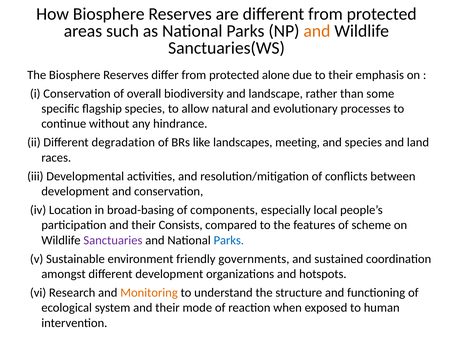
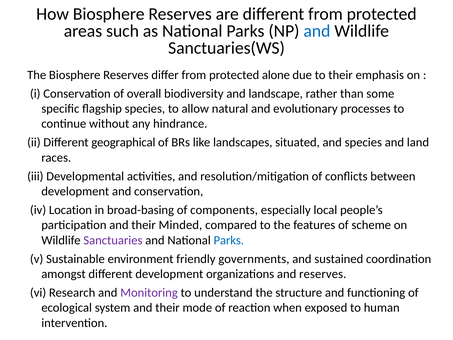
and at (317, 31) colour: orange -> blue
degradation: degradation -> geographical
meeting: meeting -> situated
Consists: Consists -> Minded
and hotspots: hotspots -> reserves
Monitoring colour: orange -> purple
